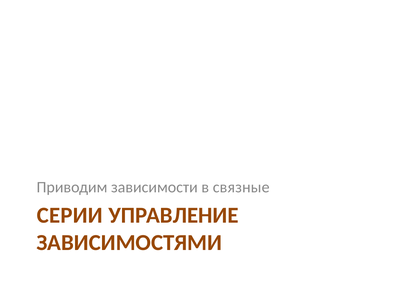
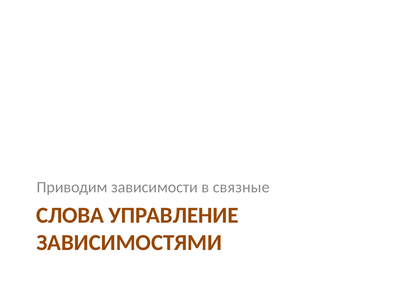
СЕРИИ: СЕРИИ -> СЛОВА
